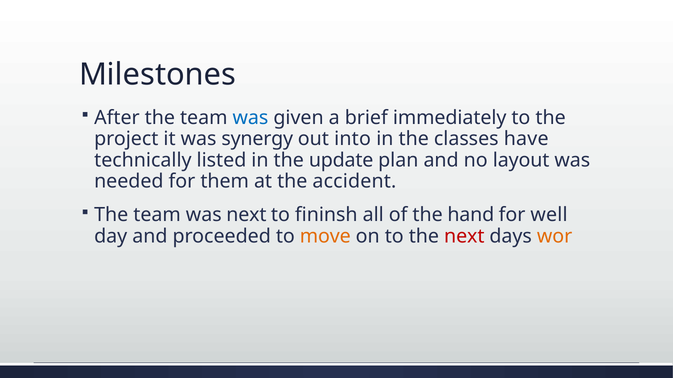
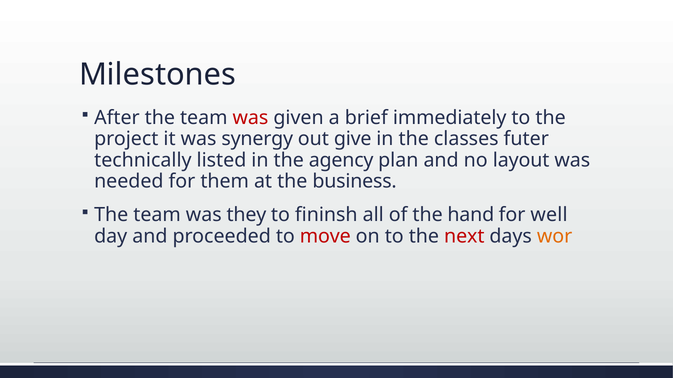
was at (250, 118) colour: blue -> red
into: into -> give
have: have -> futer
update: update -> agency
accident: accident -> business
was next: next -> they
move colour: orange -> red
